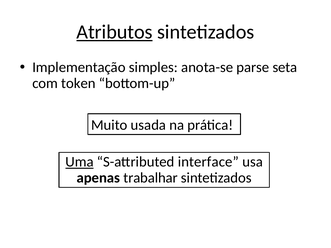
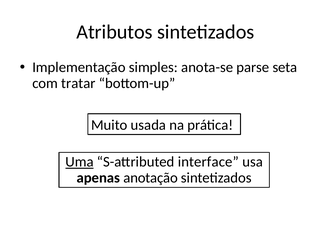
Atributos underline: present -> none
token: token -> tratar
trabalhar: trabalhar -> anotação
